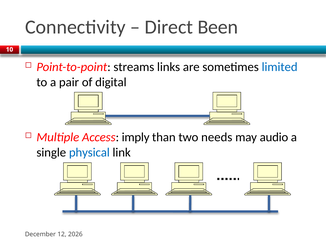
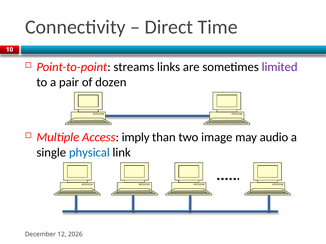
Been: Been -> Time
limited colour: blue -> purple
digital: digital -> dozen
needs: needs -> image
